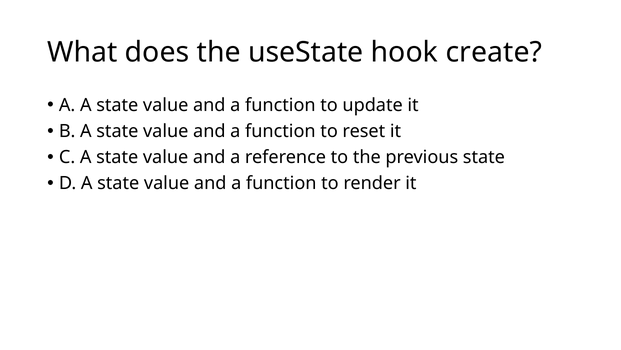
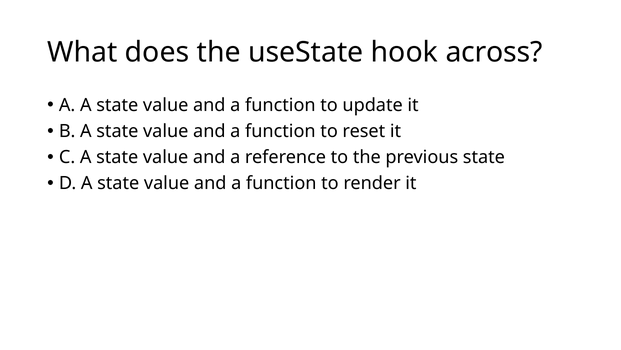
create: create -> across
